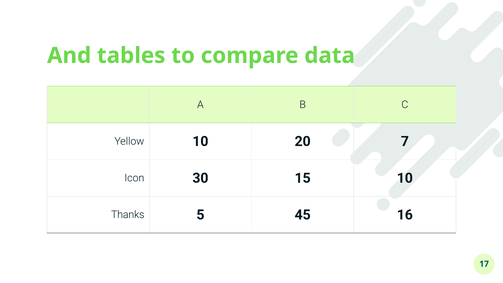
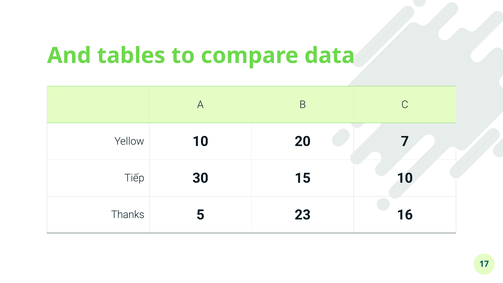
Icon: Icon -> Tiếp
45: 45 -> 23
